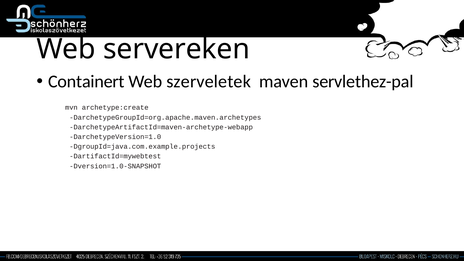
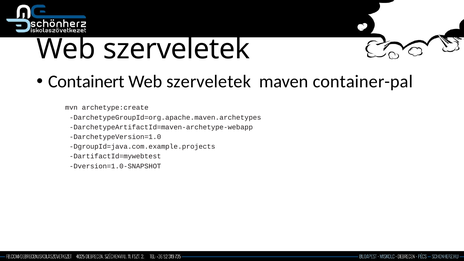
servereken at (177, 49): servereken -> szerveletek
servlethez-pal: servlethez-pal -> container-pal
